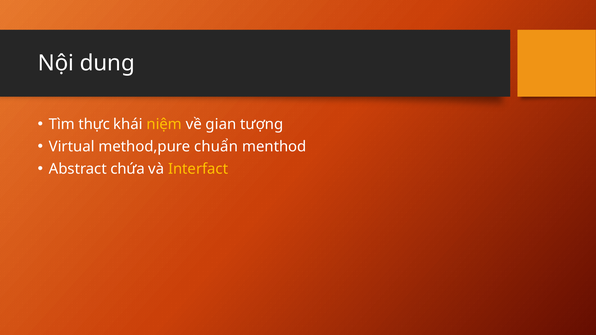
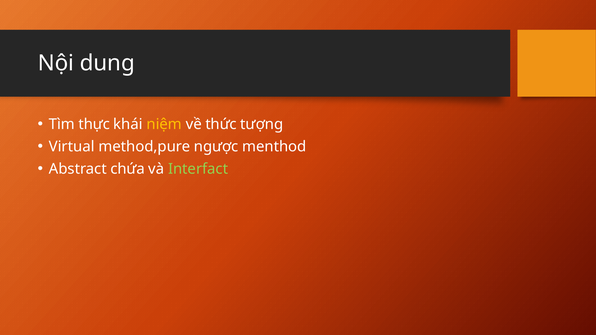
gian: gian -> thức
chuẩn: chuẩn -> ngược
Interfact colour: yellow -> light green
